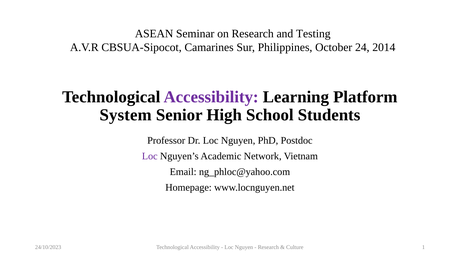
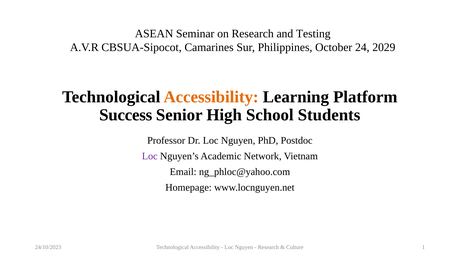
2014: 2014 -> 2029
Accessibility at (211, 97) colour: purple -> orange
System: System -> Success
